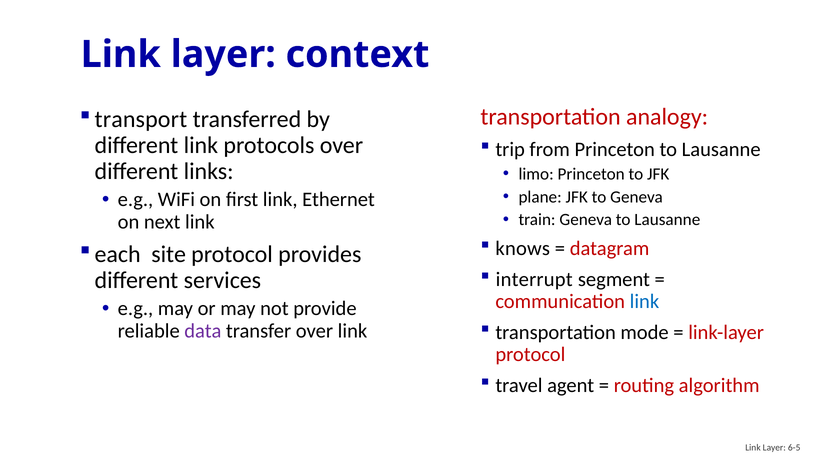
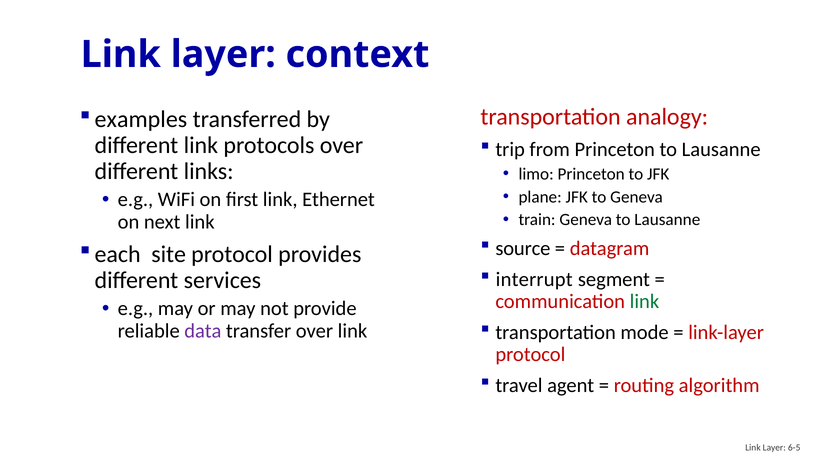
transport: transport -> examples
knows: knows -> source
link at (644, 301) colour: blue -> green
